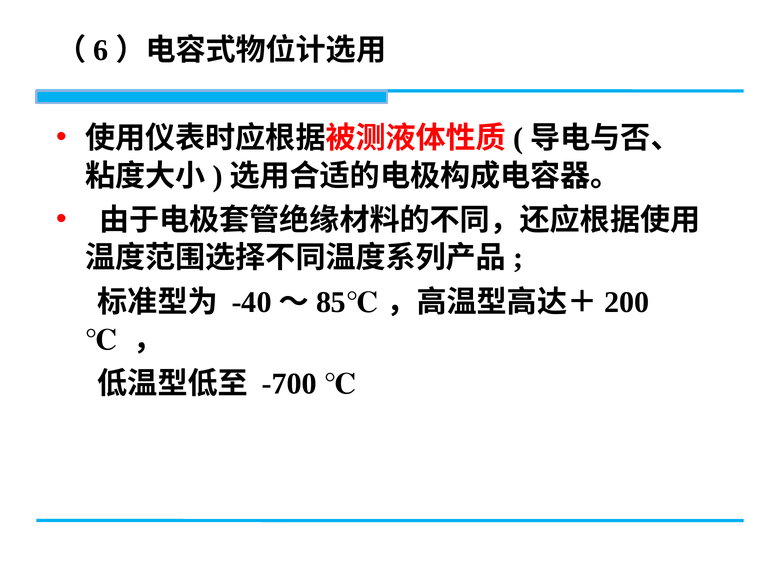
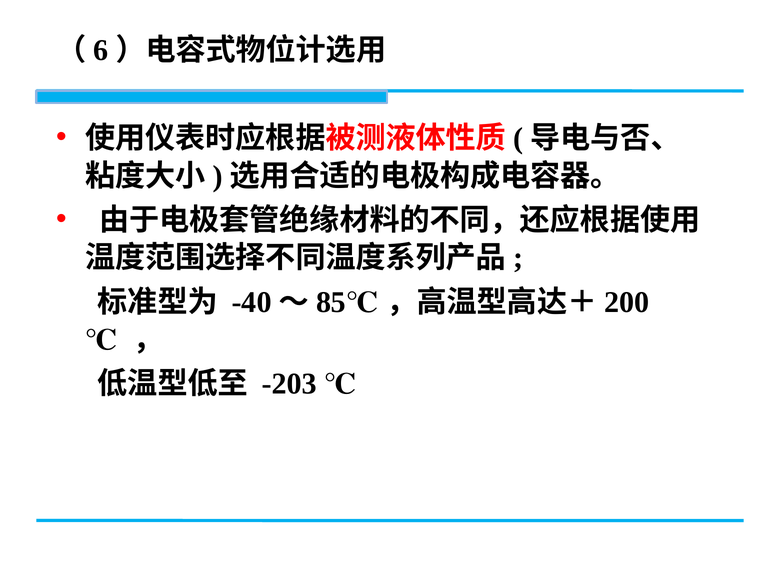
-700: -700 -> -203
